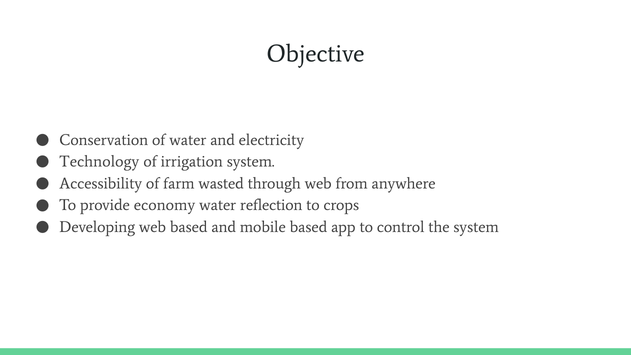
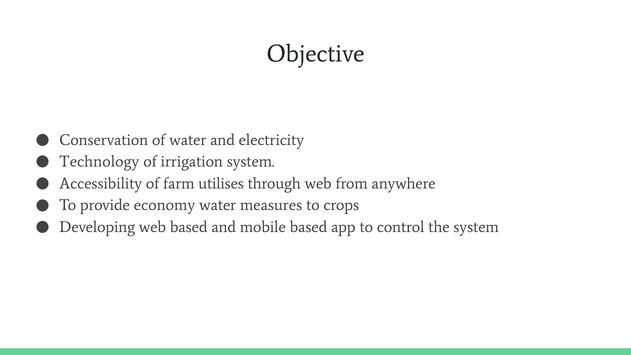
wasted: wasted -> utilises
reflection: reflection -> measures
